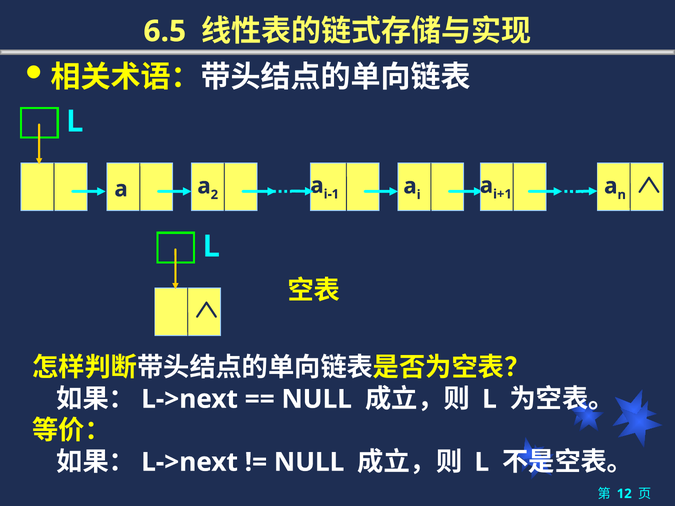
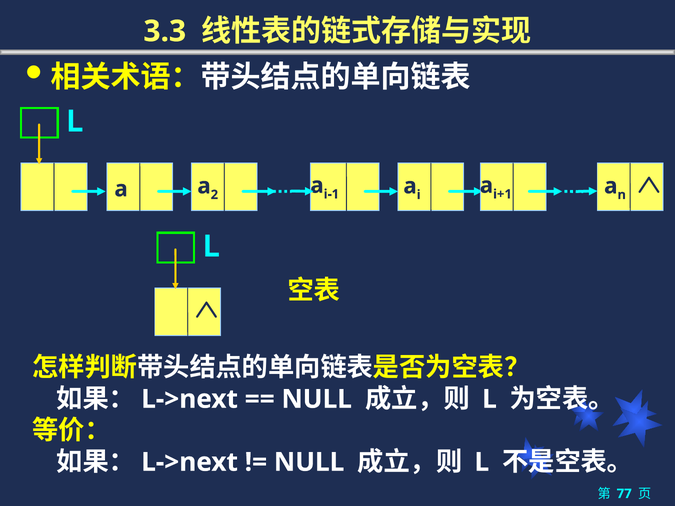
6.5: 6.5 -> 3.3
12: 12 -> 77
